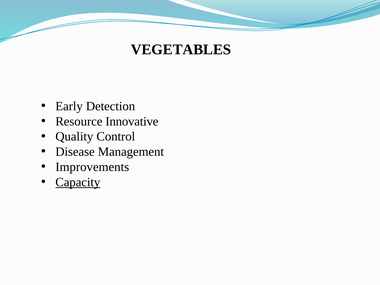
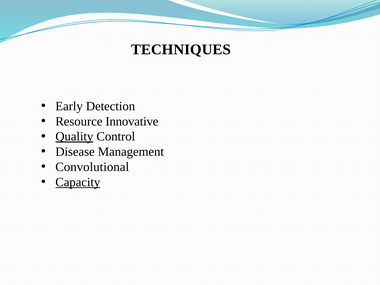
VEGETABLES: VEGETABLES -> TECHNIQUES
Quality underline: none -> present
Improvements: Improvements -> Convolutional
